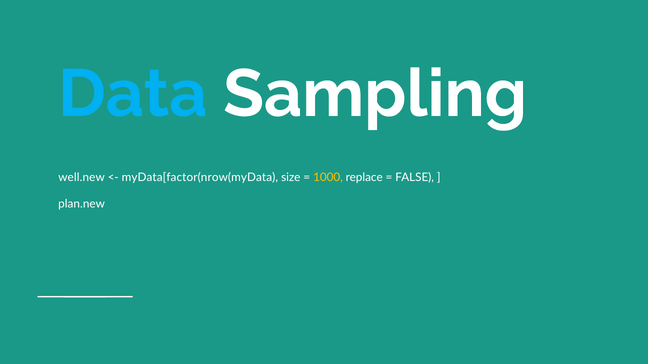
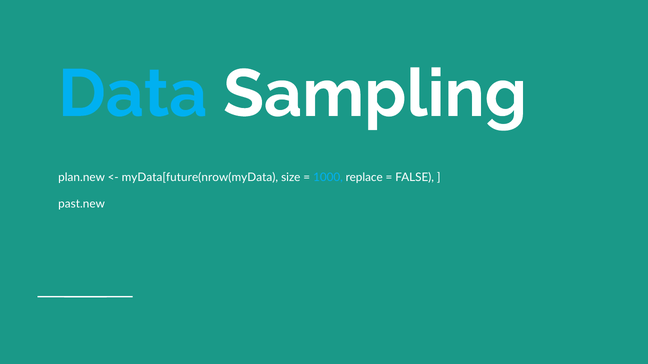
well.new: well.new -> plan.new
myData[factor(nrow(myData: myData[factor(nrow(myData -> myData[future(nrow(myData
1000 colour: yellow -> light blue
plan.new: plan.new -> past.new
